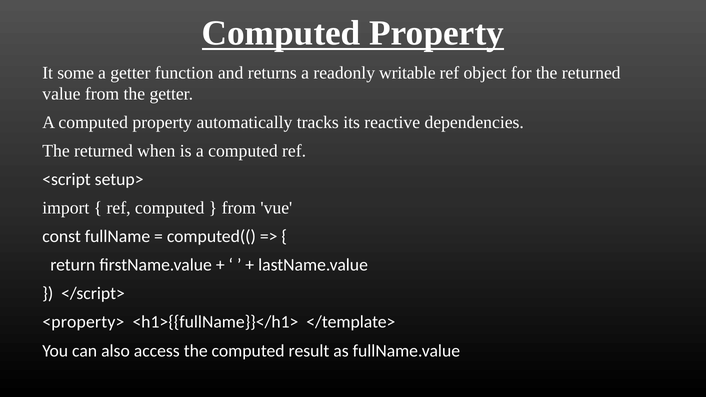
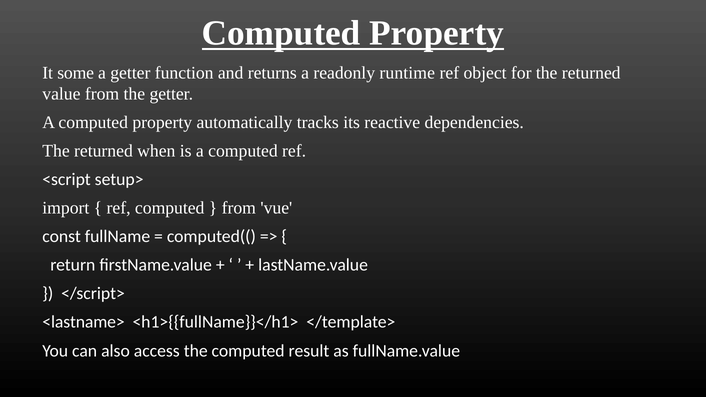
writable: writable -> runtime
<property>: <property> -> <lastname>
